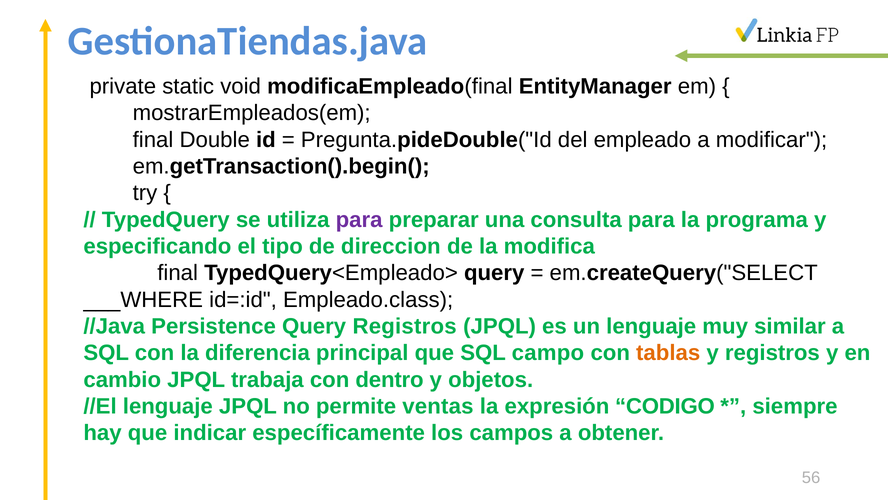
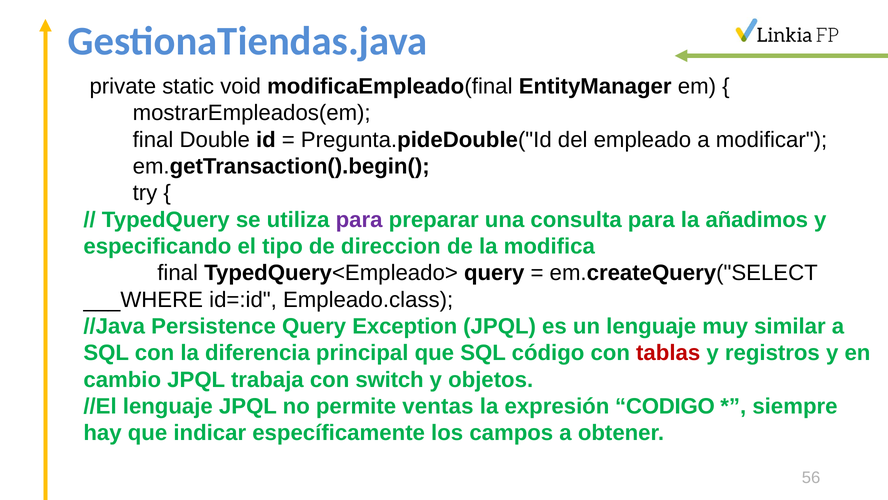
programa: programa -> añadimos
Query Registros: Registros -> Exception
campo: campo -> código
tablas colour: orange -> red
dentro: dentro -> switch
